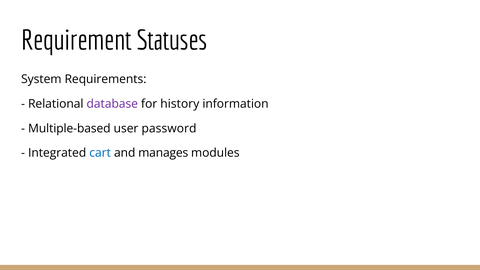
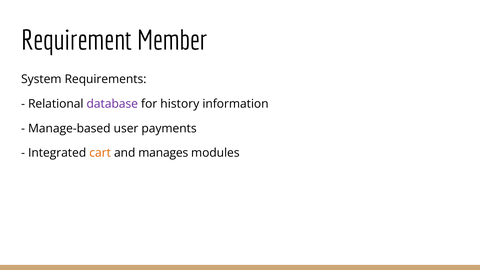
Statuses: Statuses -> Member
Multiple-based: Multiple-based -> Manage-based
password: password -> payments
cart colour: blue -> orange
